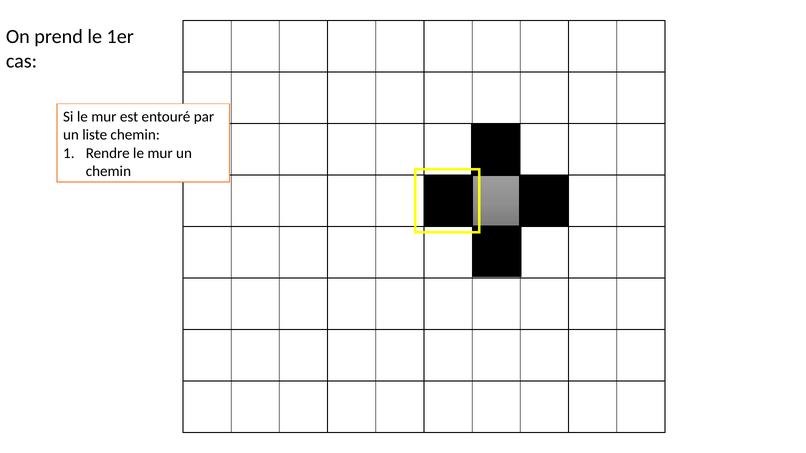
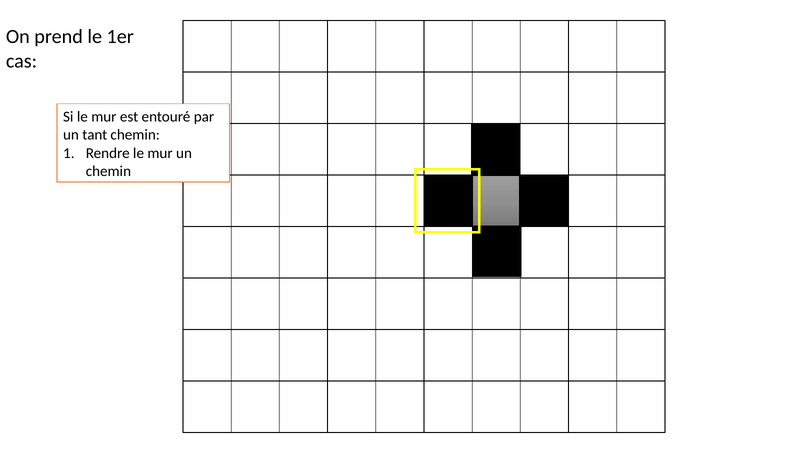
liste: liste -> tant
